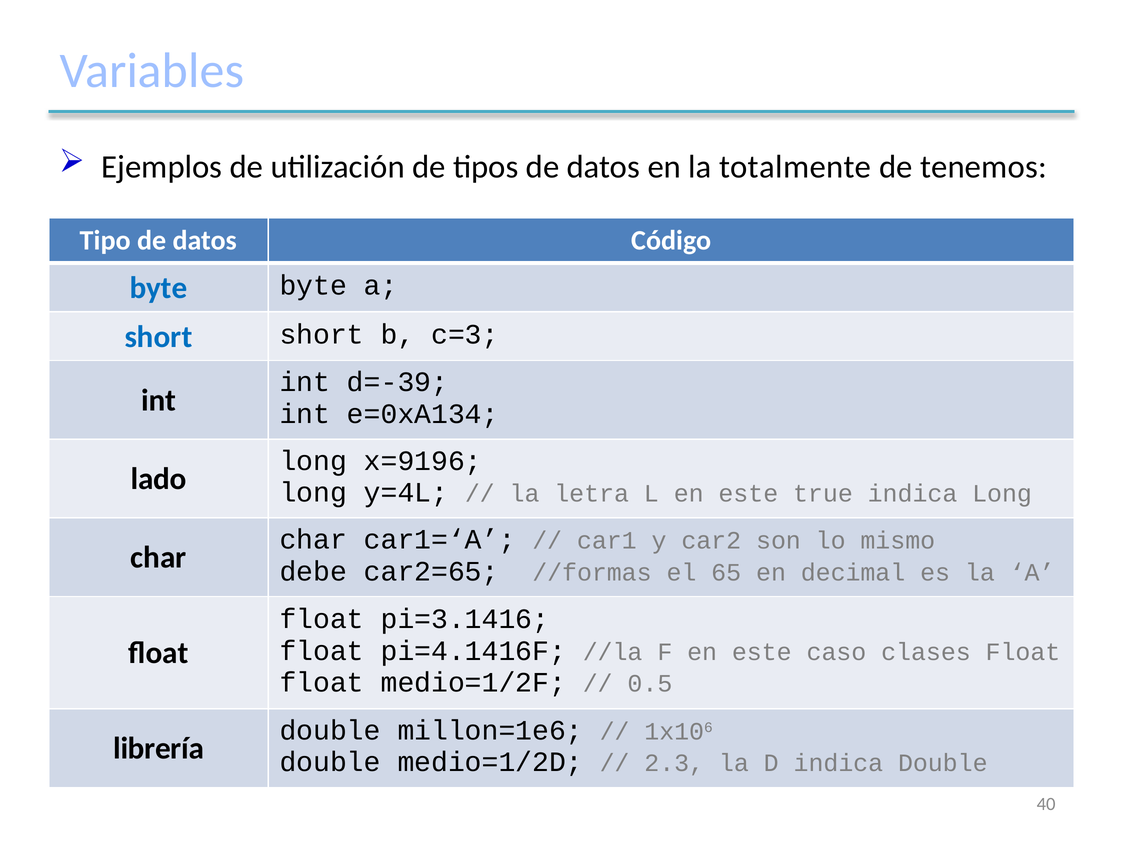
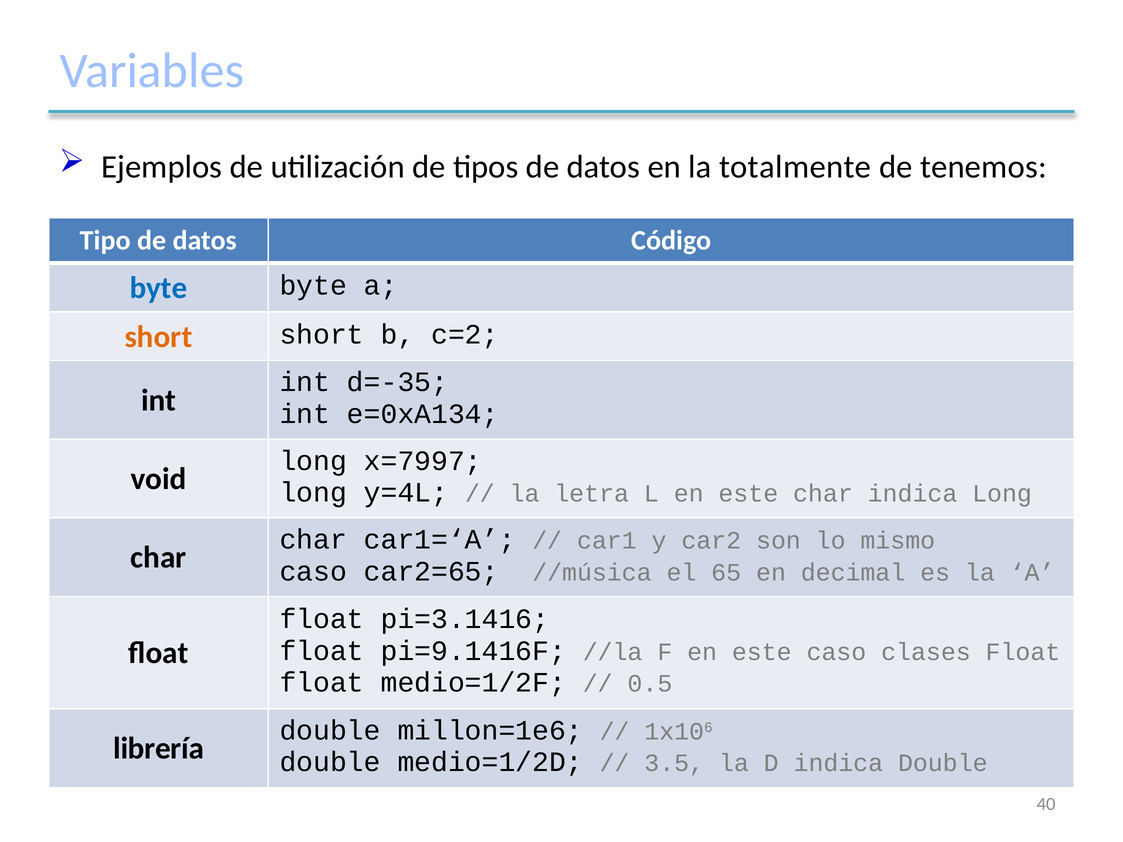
short at (158, 337) colour: blue -> orange
c=3: c=3 -> c=2
d=-39: d=-39 -> d=-35
x=9196: x=9196 -> x=7997
lado: lado -> void
este true: true -> char
debe at (313, 571): debe -> caso
//formas: //formas -> //música
pi=4.1416F: pi=4.1416F -> pi=9.1416F
2.3: 2.3 -> 3.5
